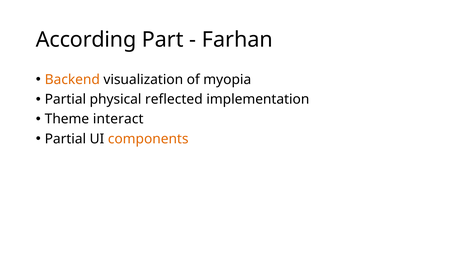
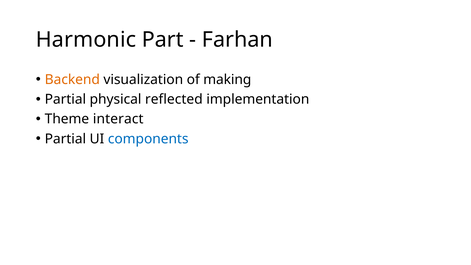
According: According -> Harmonic
myopia: myopia -> making
components colour: orange -> blue
